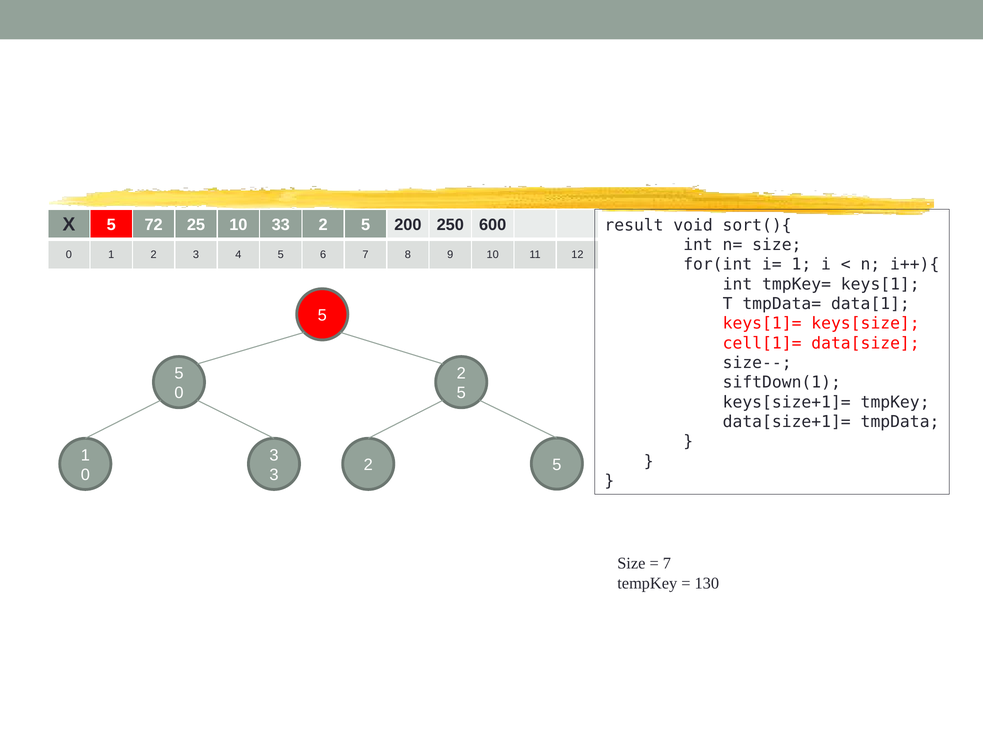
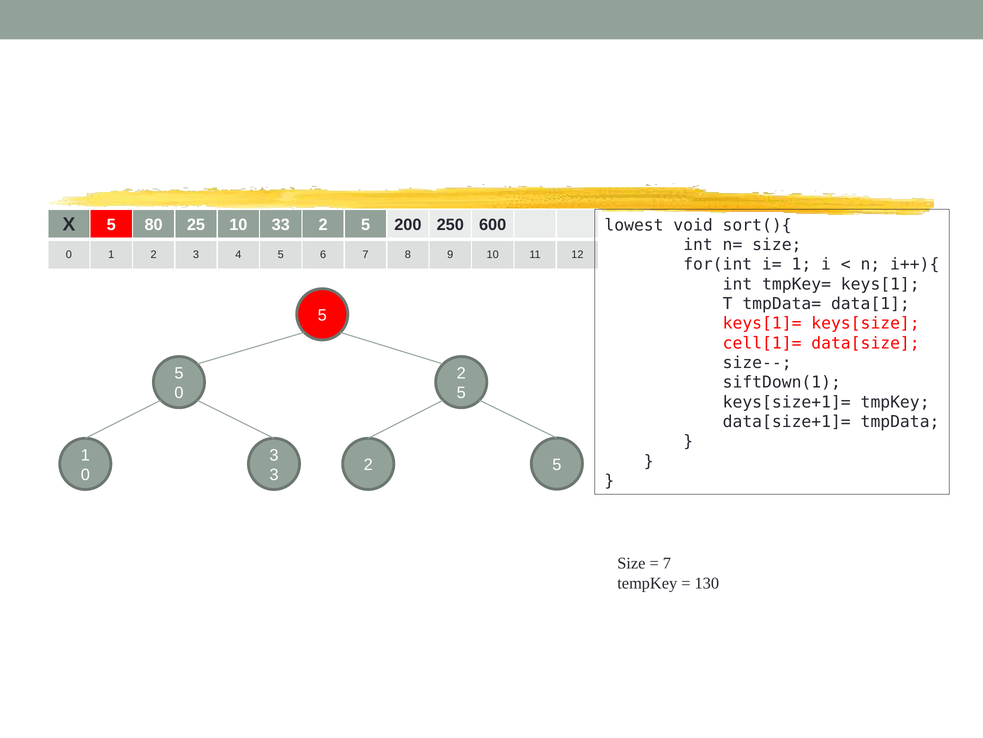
72: 72 -> 80
result: result -> lowest
